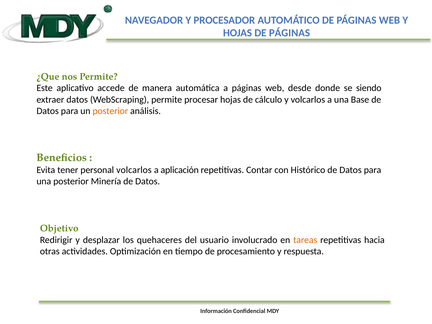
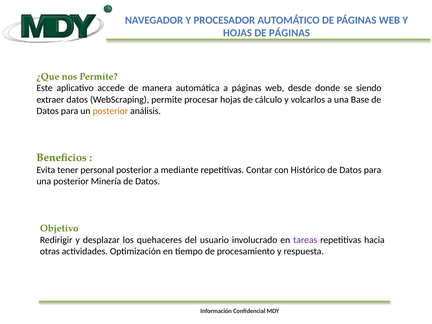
personal volcarlos: volcarlos -> posterior
aplicación: aplicación -> mediante
tareas colour: orange -> purple
